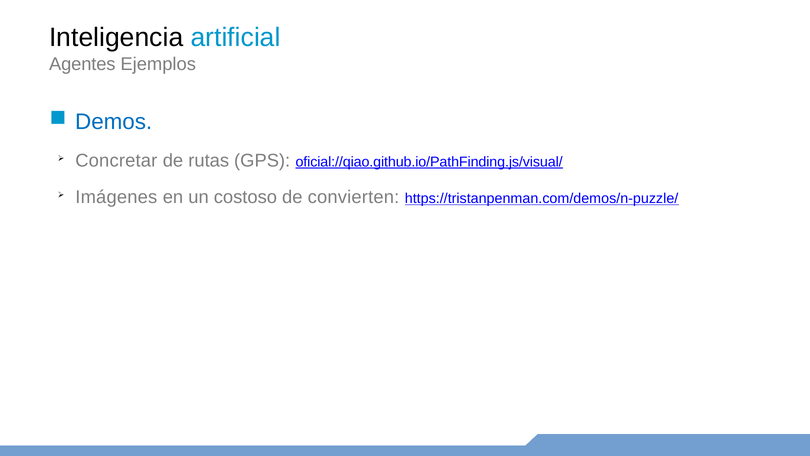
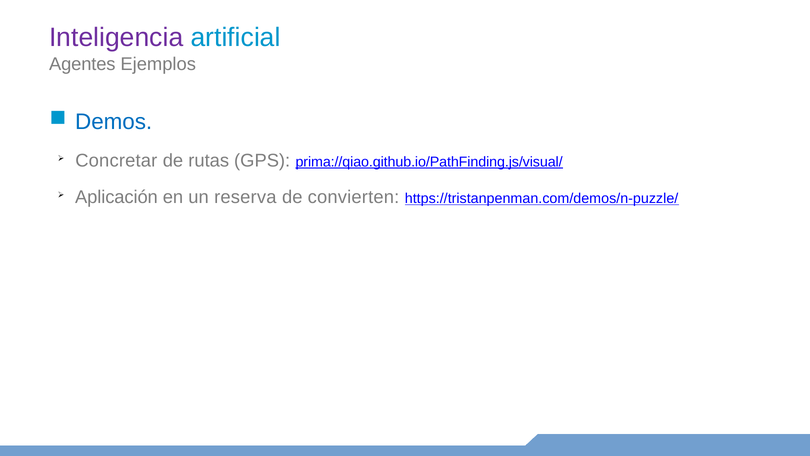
Inteligencia colour: black -> purple
oficial://qiao.github.io/PathFinding.js/visual/: oficial://qiao.github.io/PathFinding.js/visual/ -> prima://qiao.github.io/PathFinding.js/visual/
Imágenes: Imágenes -> Aplicación
costoso: costoso -> reserva
